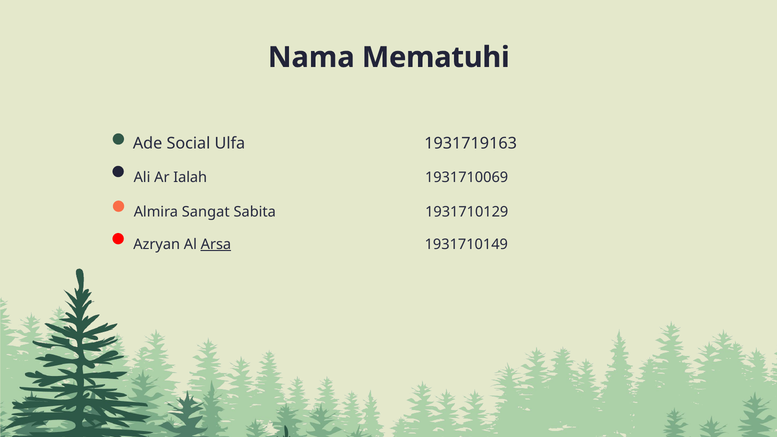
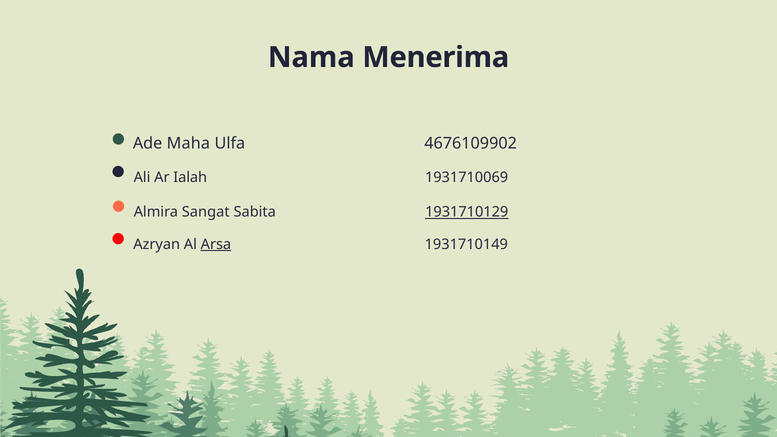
Mematuhi: Mematuhi -> Menerima
Social: Social -> Maha
1931719163: 1931719163 -> 4676109902
1931710129 underline: none -> present
